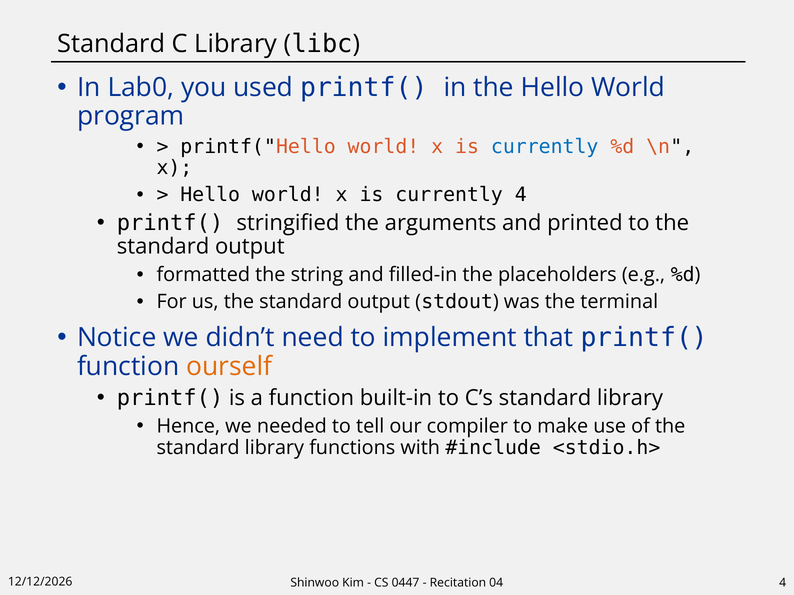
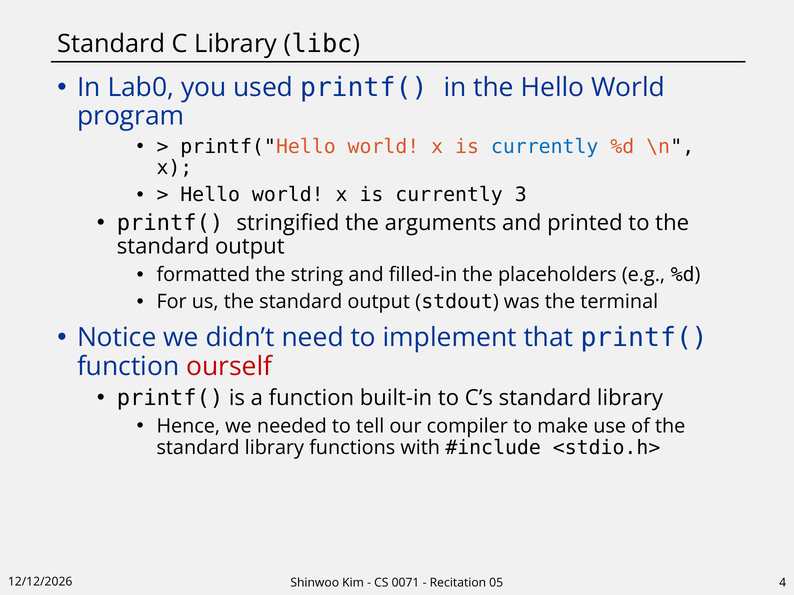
currently 4: 4 -> 3
ourself colour: orange -> red
0447: 0447 -> 0071
04: 04 -> 05
